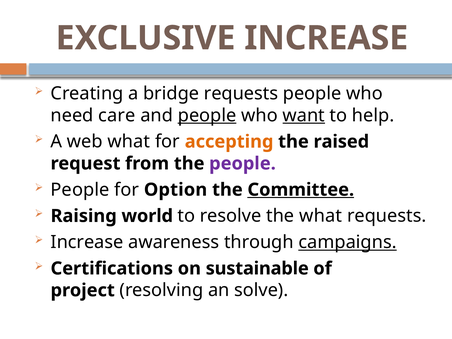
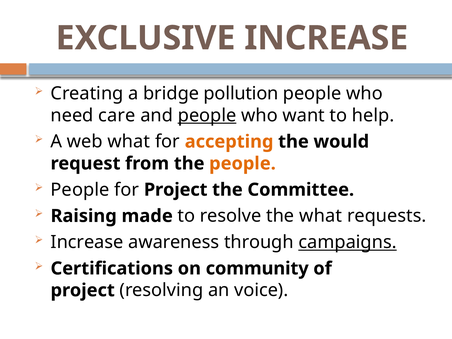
bridge requests: requests -> pollution
want underline: present -> none
raised: raised -> would
people at (242, 163) colour: purple -> orange
for Option: Option -> Project
Committee underline: present -> none
world: world -> made
sustainable: sustainable -> community
solve: solve -> voice
